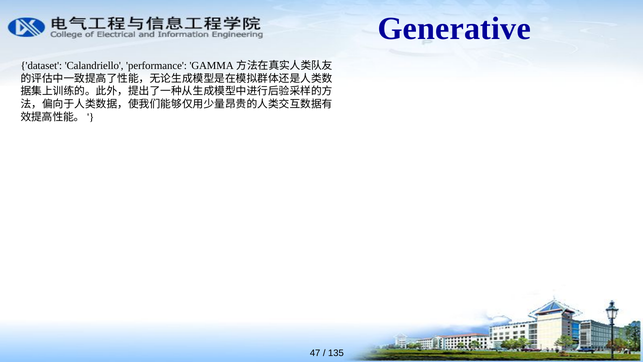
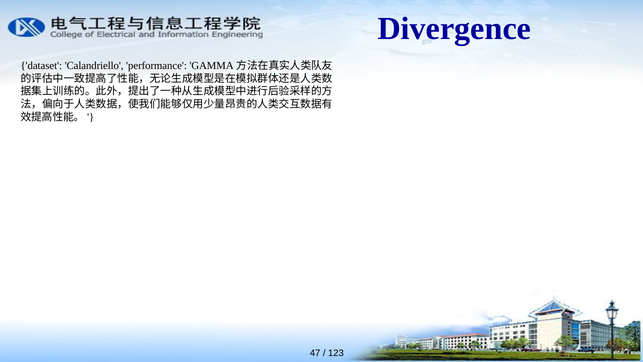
Generative: Generative -> Divergence
135: 135 -> 123
